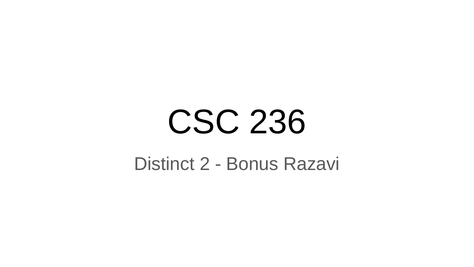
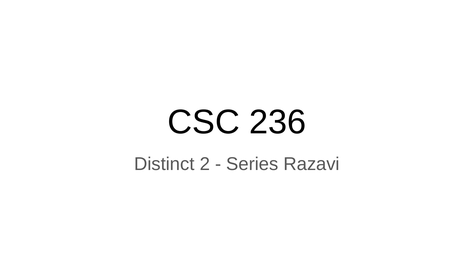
Bonus: Bonus -> Series
